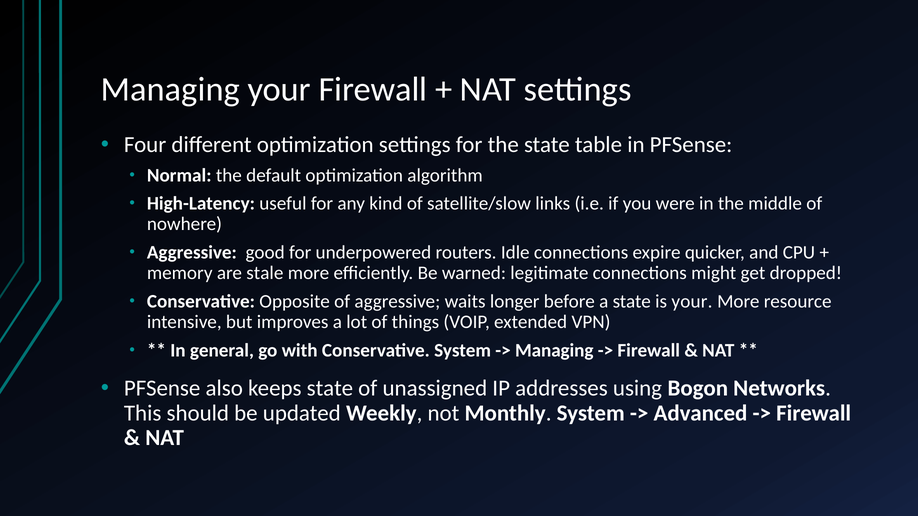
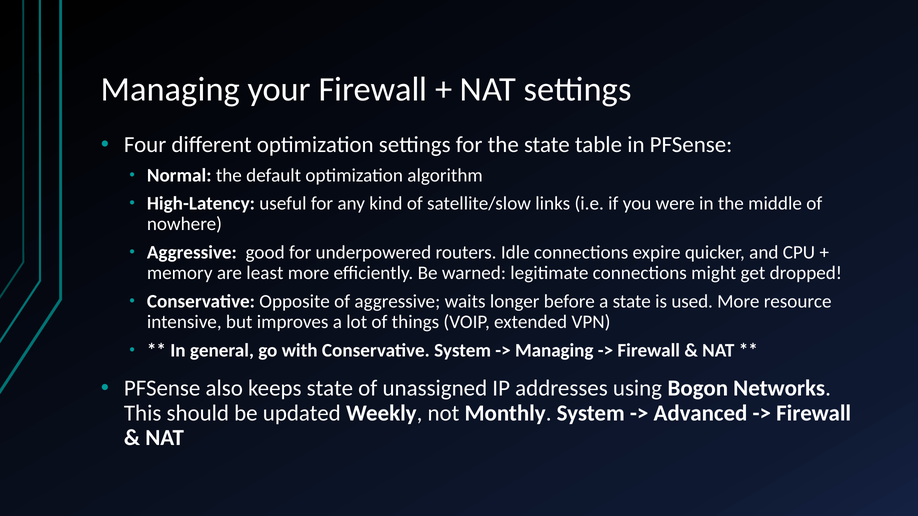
stale: stale -> least
is your: your -> used
